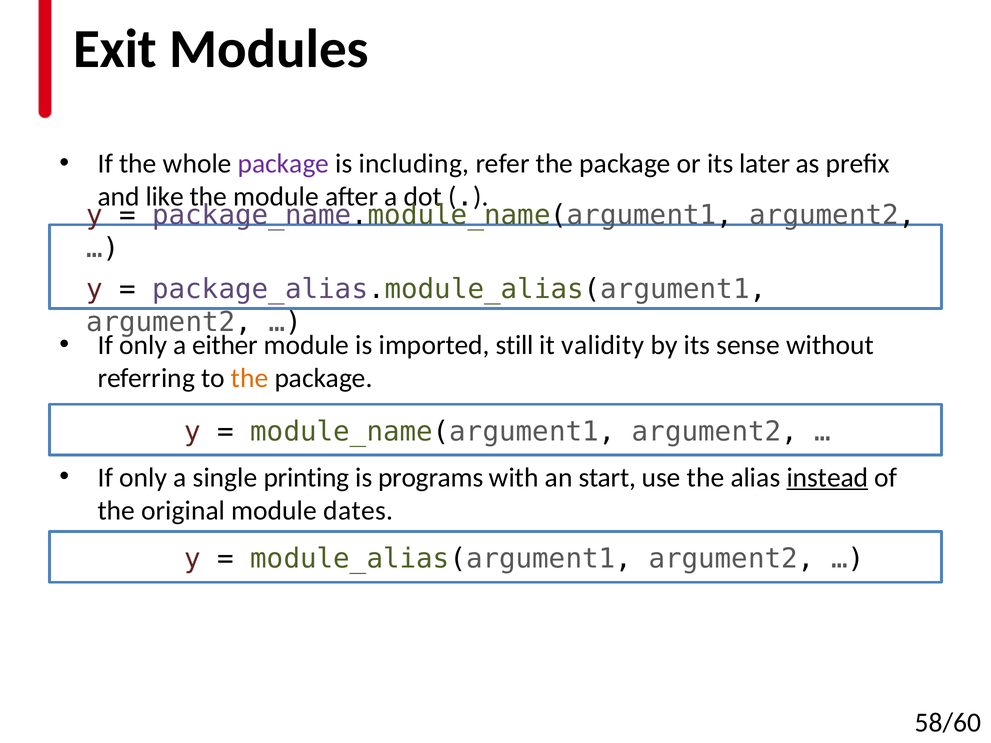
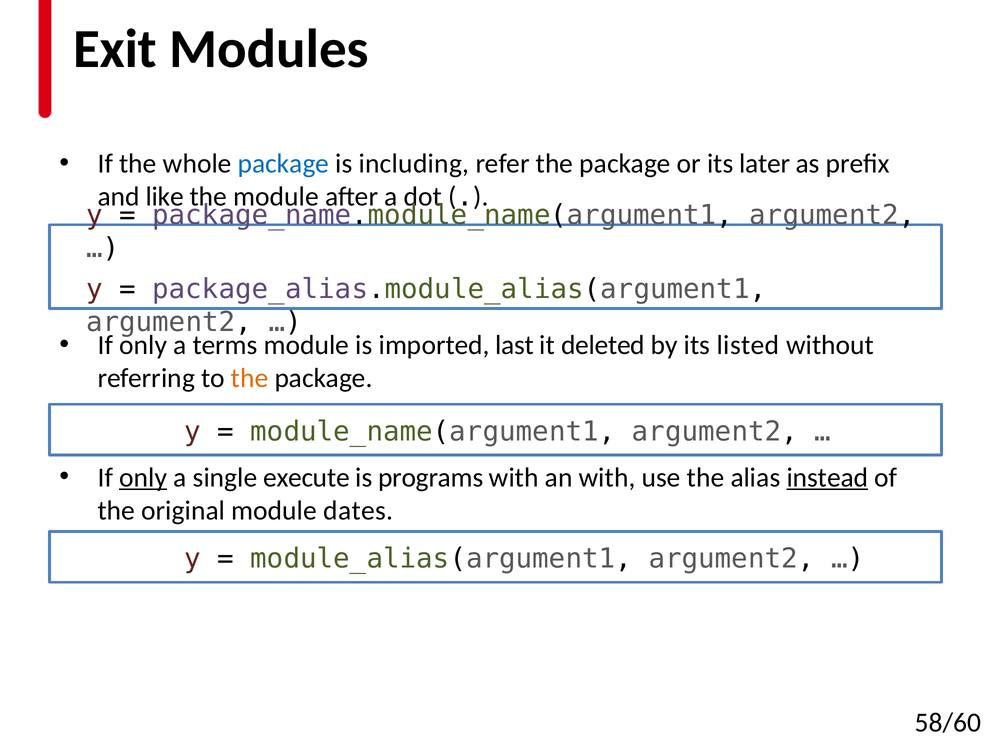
package at (283, 164) colour: purple -> blue
either: either -> terms
still: still -> last
validity: validity -> deleted
sense: sense -> listed
only at (143, 478) underline: none -> present
printing: printing -> execute
an start: start -> with
